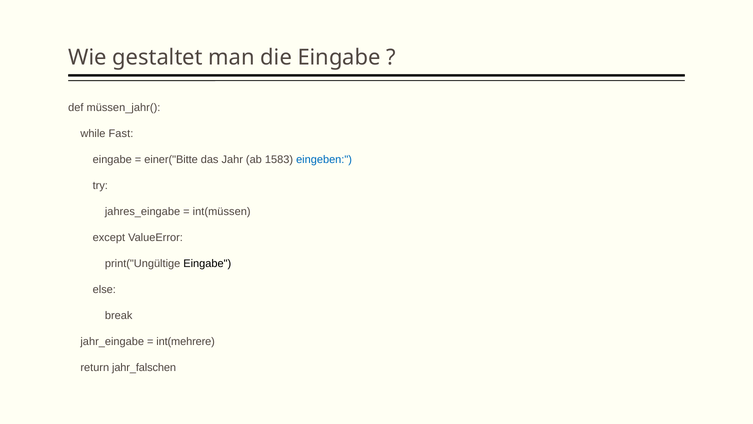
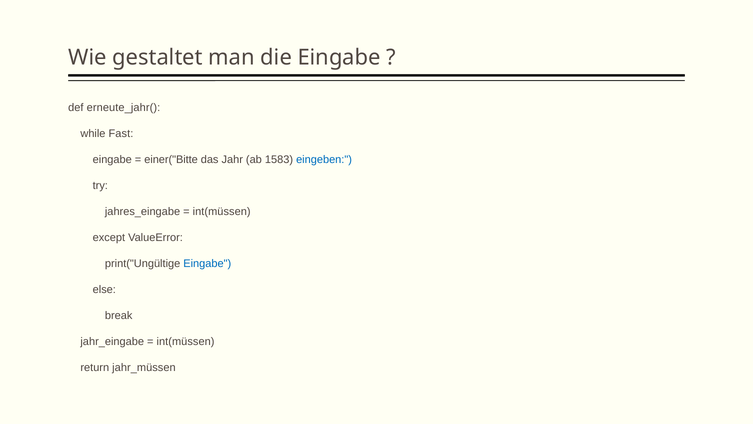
müssen_jahr(: müssen_jahr( -> erneute_jahr(
Eingabe at (207, 263) colour: black -> blue
int(mehrere at (186, 341): int(mehrere -> int(müssen
jahr_falschen: jahr_falschen -> jahr_müssen
